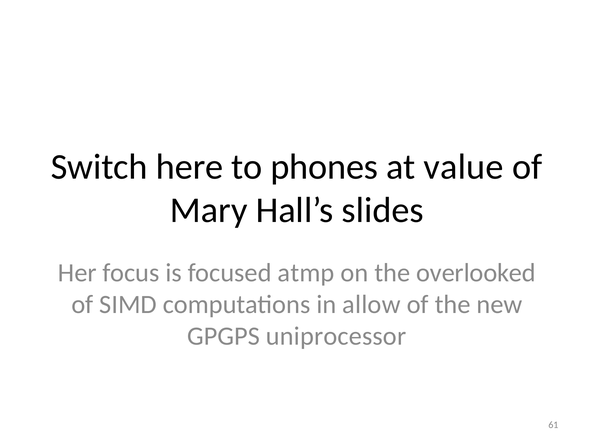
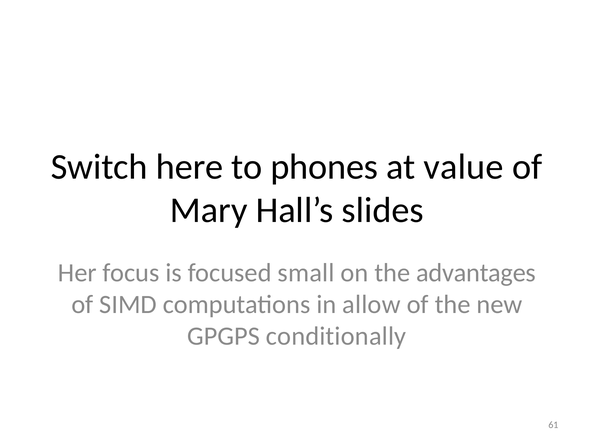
atmp: atmp -> small
overlooked: overlooked -> advantages
uniprocessor: uniprocessor -> conditionally
